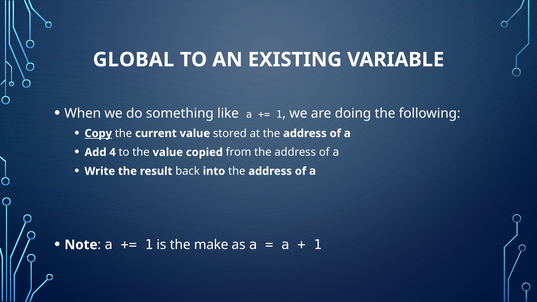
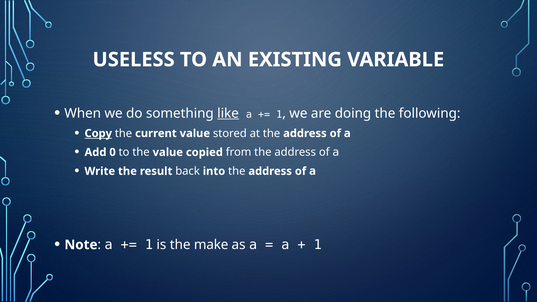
GLOBAL: GLOBAL -> USELESS
like underline: none -> present
4: 4 -> 0
